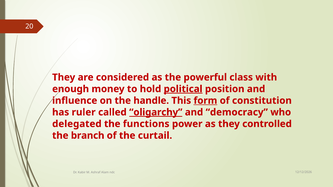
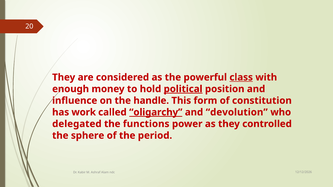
class underline: none -> present
form underline: present -> none
ruler: ruler -> work
democracy: democracy -> devolution
branch: branch -> sphere
curtail: curtail -> period
